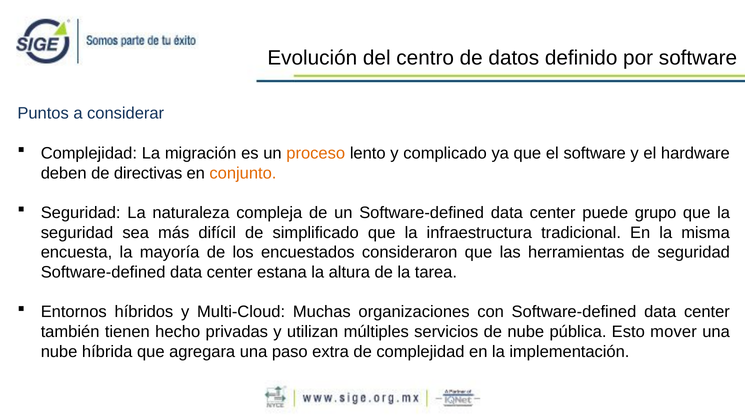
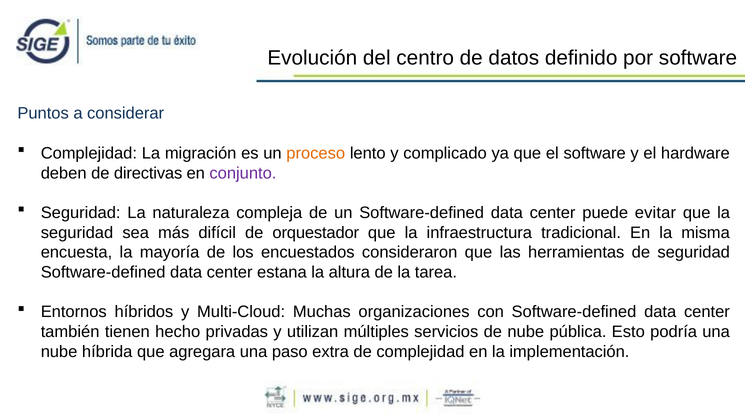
conjunto colour: orange -> purple
grupo: grupo -> evitar
simplificado: simplificado -> orquestador
mover: mover -> podría
